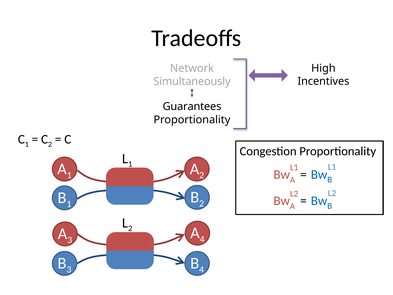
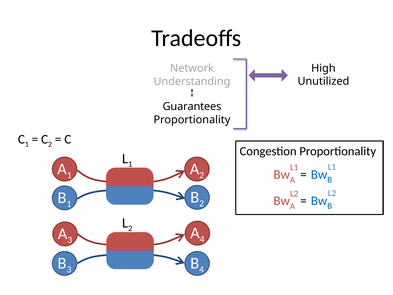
Incentives: Incentives -> Unutilized
Simultaneously: Simultaneously -> Understanding
